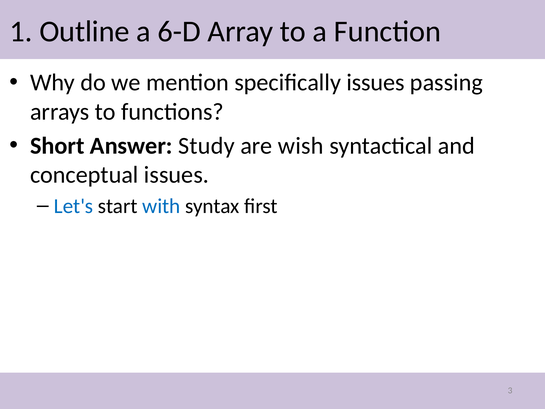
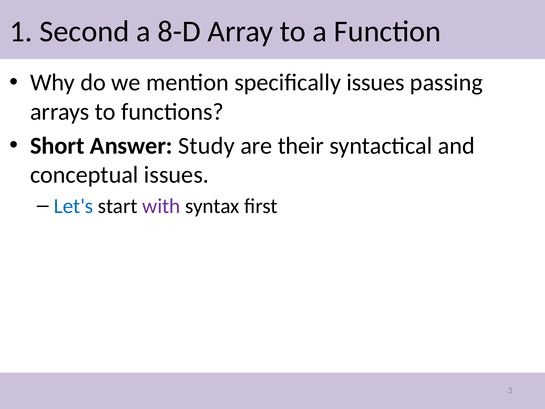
Outline: Outline -> Second
6-D: 6-D -> 8-D
wish: wish -> their
with colour: blue -> purple
